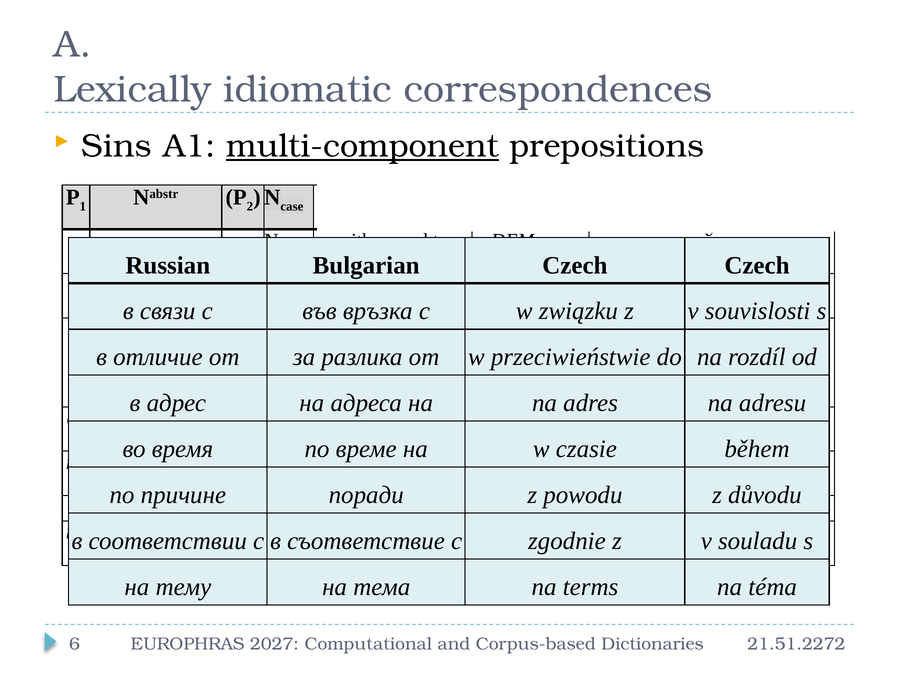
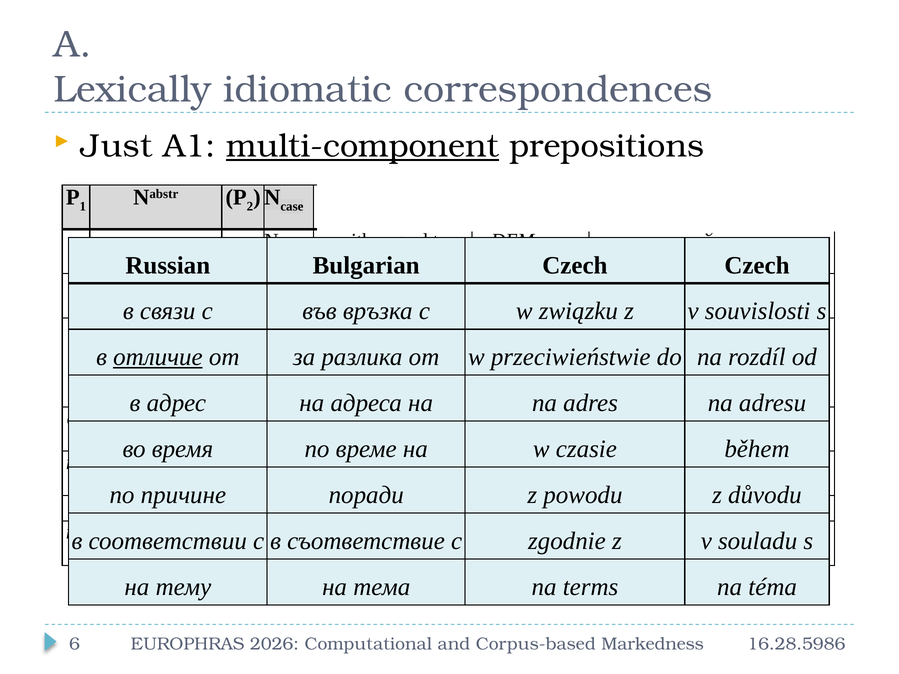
Sins: Sins -> Just
отличие at (158, 357) underline: none -> present
2027: 2027 -> 2026
Dictionaries: Dictionaries -> Markedness
21.51.2272: 21.51.2272 -> 16.28.5986
